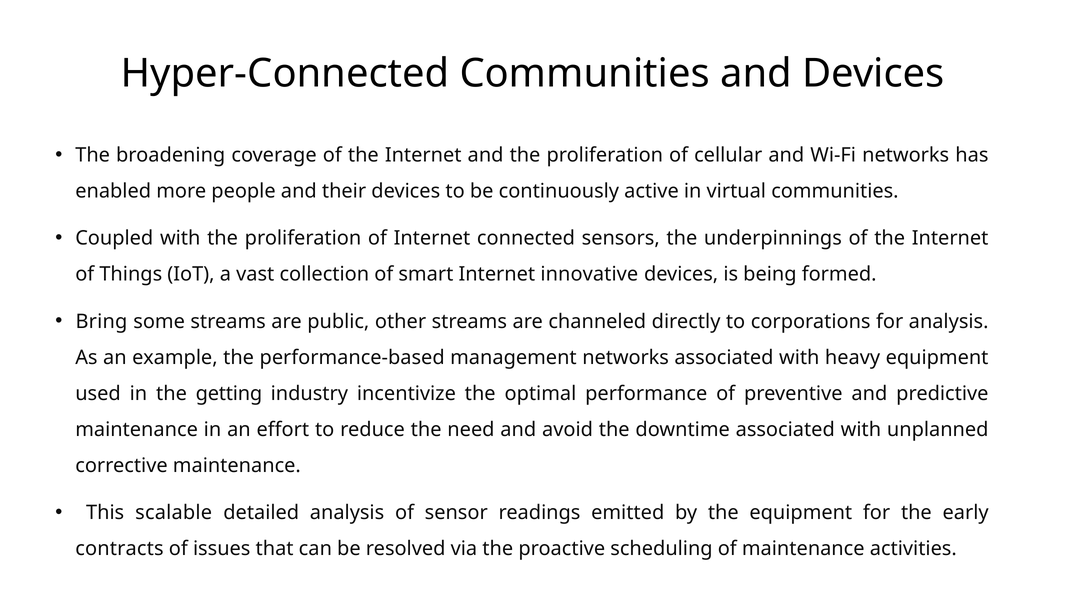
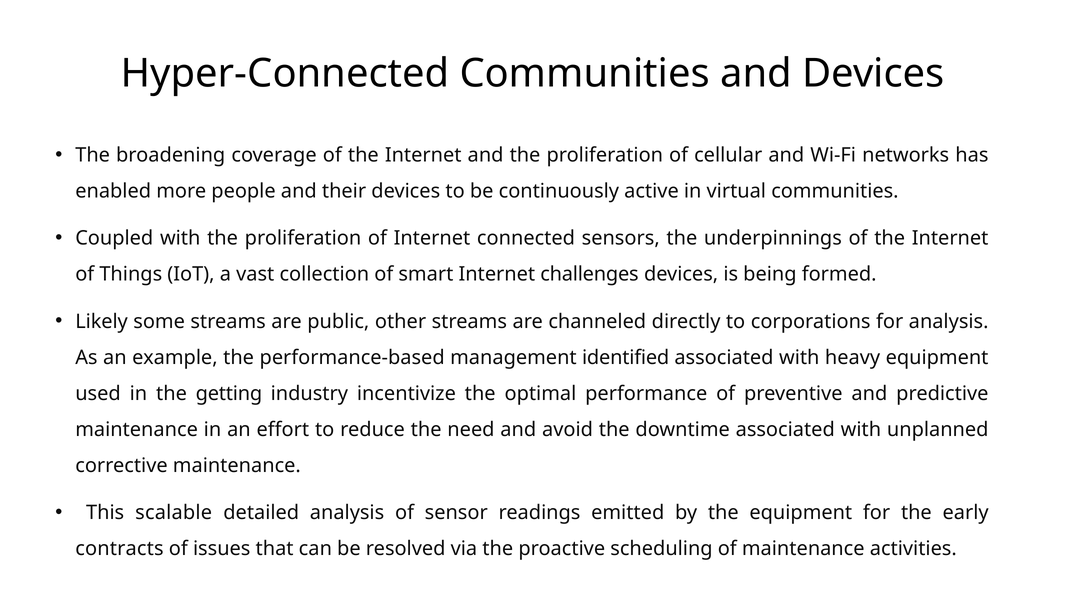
innovative: innovative -> challenges
Bring: Bring -> Likely
management networks: networks -> identified
